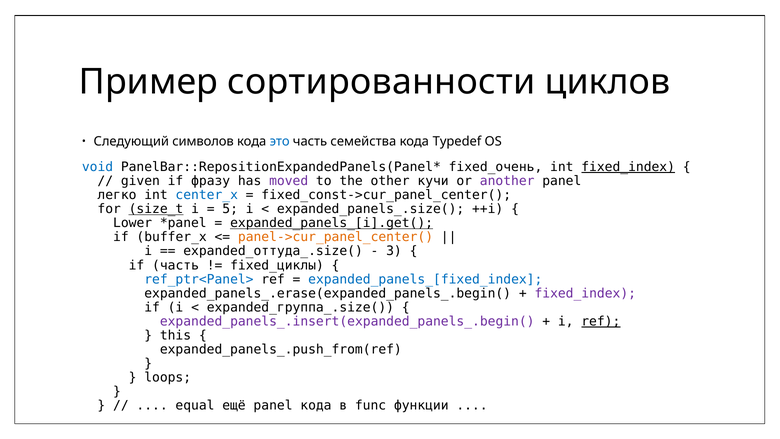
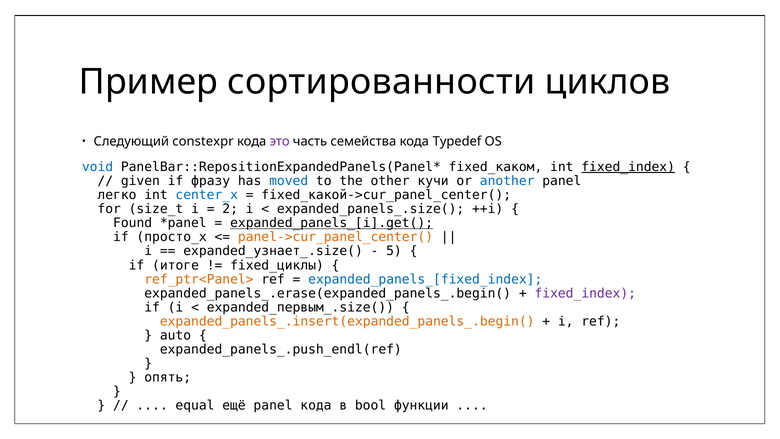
символов: символов -> constexpr
это colour: blue -> purple
fixed_очень: fixed_очень -> fixed_каком
moved colour: purple -> blue
another colour: purple -> blue
fixed_const->cur_panel_center(: fixed_const->cur_panel_center( -> fixed_какой->cur_panel_center(
size_t underline: present -> none
5: 5 -> 2
Lower: Lower -> Found
buffer_x: buffer_x -> просто_x
expanded_оттуда_.size(: expanded_оттуда_.size( -> expanded_узнает_.size(
3: 3 -> 5
if часть: часть -> итоге
ref_ptr<Panel> colour: blue -> orange
expanded_группа_.size(: expanded_группа_.size( -> expanded_первым_.size(
expanded_panels_.insert(expanded_panels_.begin( colour: purple -> orange
ref at (601, 321) underline: present -> none
this: this -> auto
expanded_panels_.push_from(ref: expanded_panels_.push_from(ref -> expanded_panels_.push_endl(ref
loops: loops -> опять
func: func -> bool
